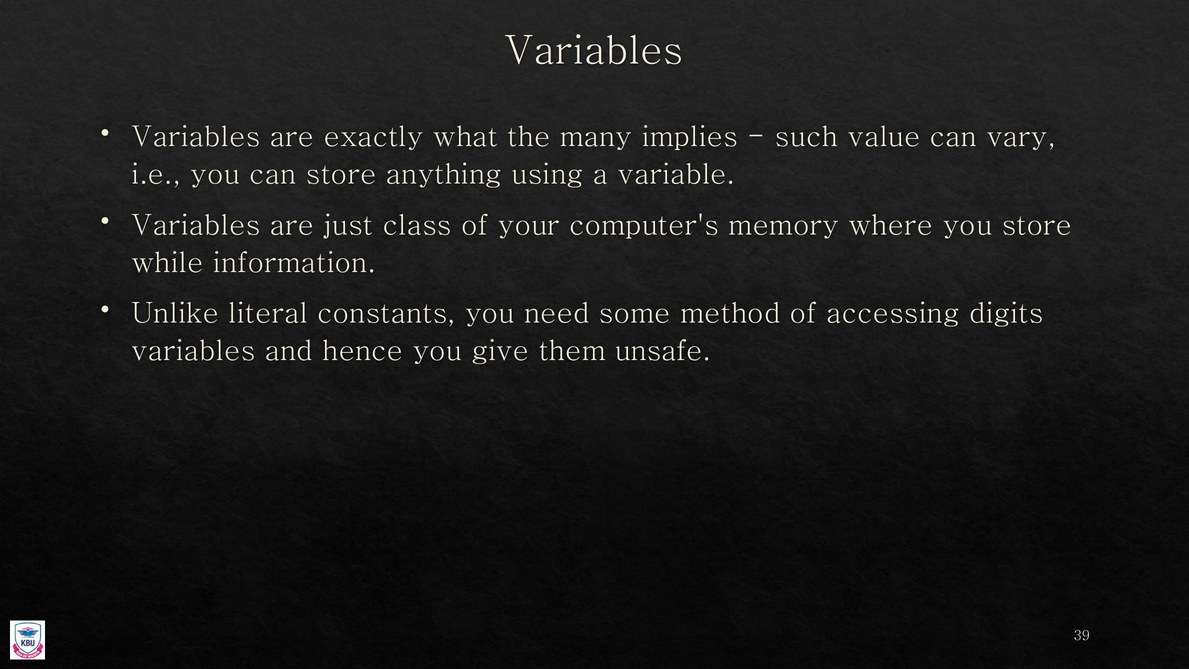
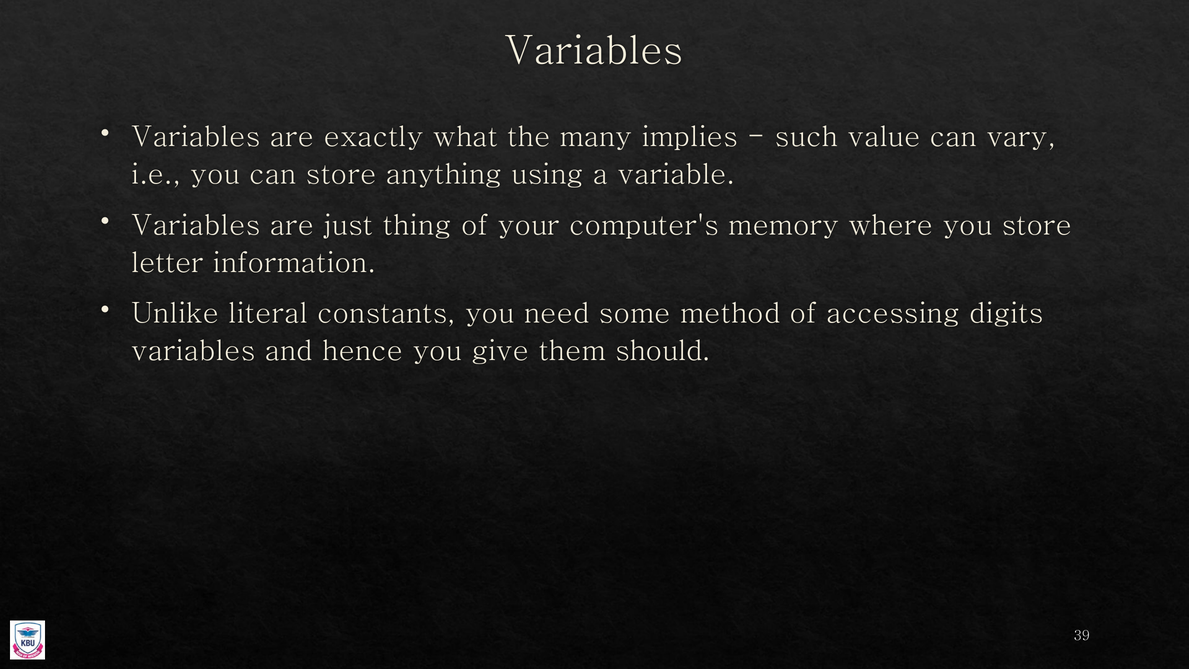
class: class -> thing
while: while -> letter
unsafe: unsafe -> should
